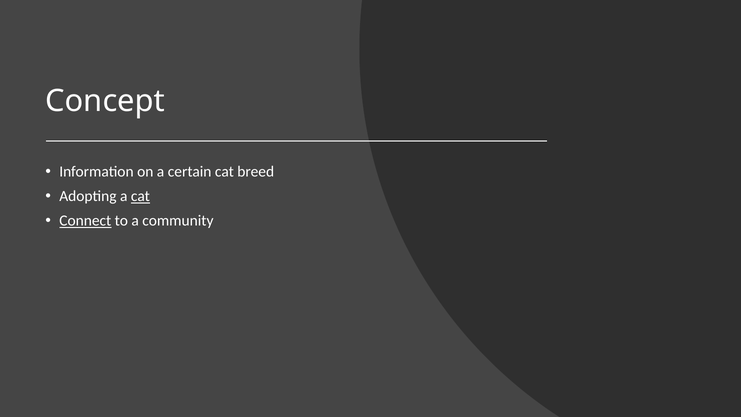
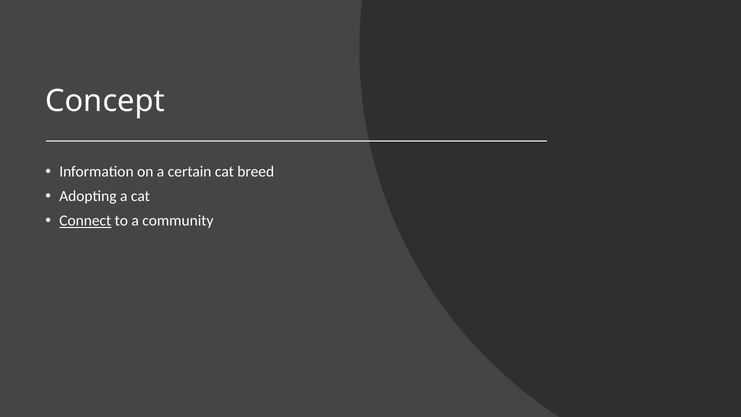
cat at (140, 196) underline: present -> none
